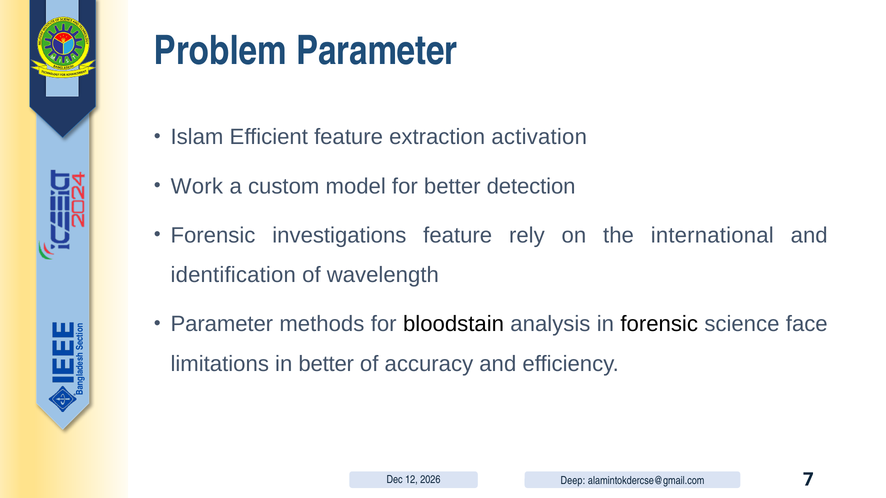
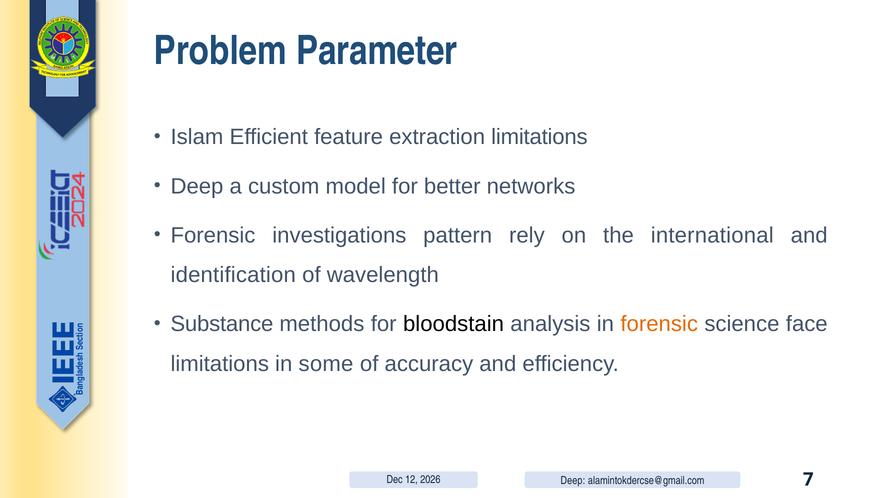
extraction activation: activation -> limitations
Work at (197, 186): Work -> Deep
detection: detection -> networks
investigations feature: feature -> pattern
Parameter at (222, 324): Parameter -> Substance
forensic at (659, 324) colour: black -> orange
in better: better -> some
